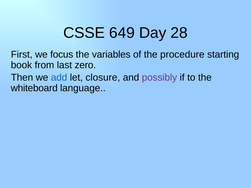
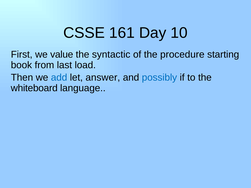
649: 649 -> 161
28: 28 -> 10
focus: focus -> value
variables: variables -> syntactic
zero: zero -> load
closure: closure -> answer
possibly colour: purple -> blue
